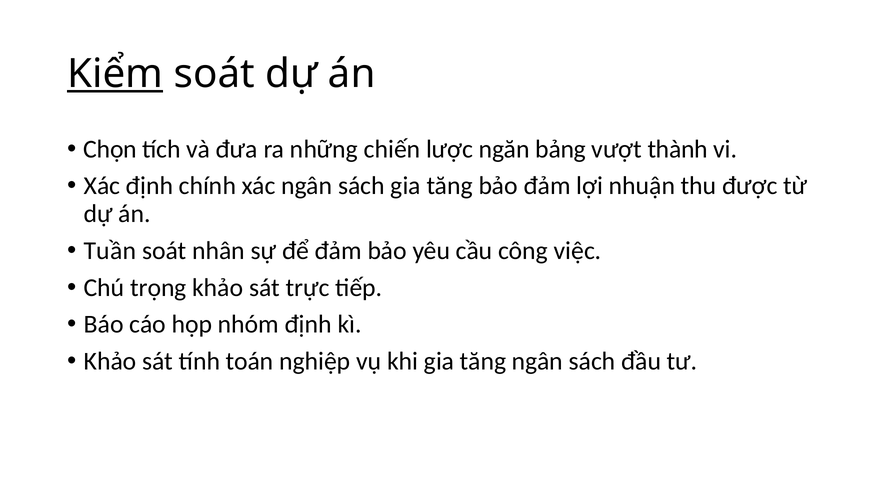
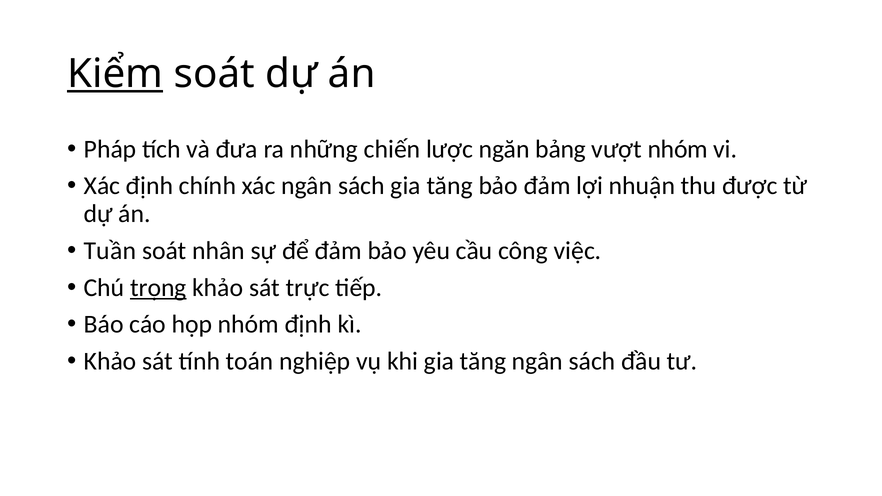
Chọn: Chọn -> Pháp
vượt thành: thành -> nhóm
trọng underline: none -> present
